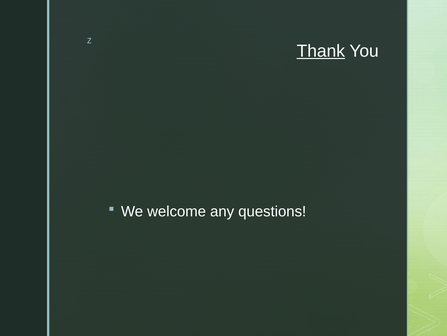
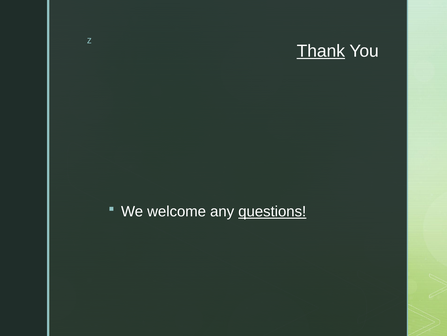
questions underline: none -> present
